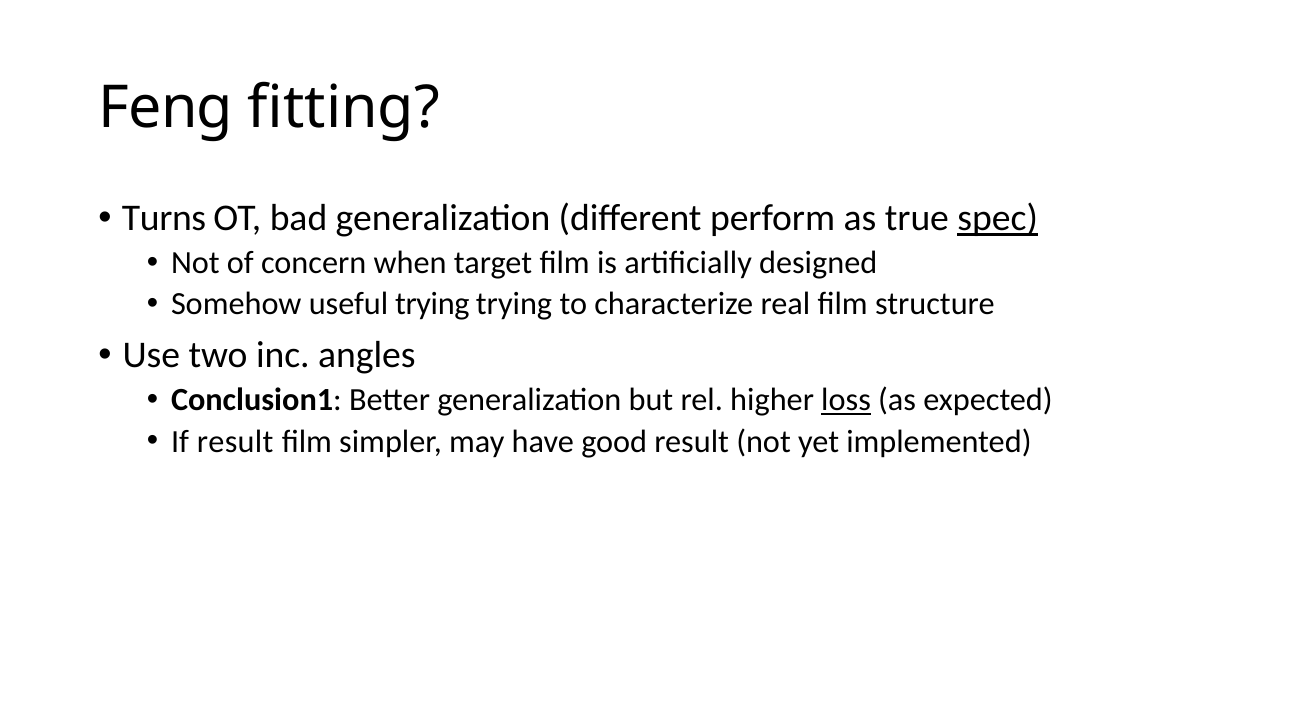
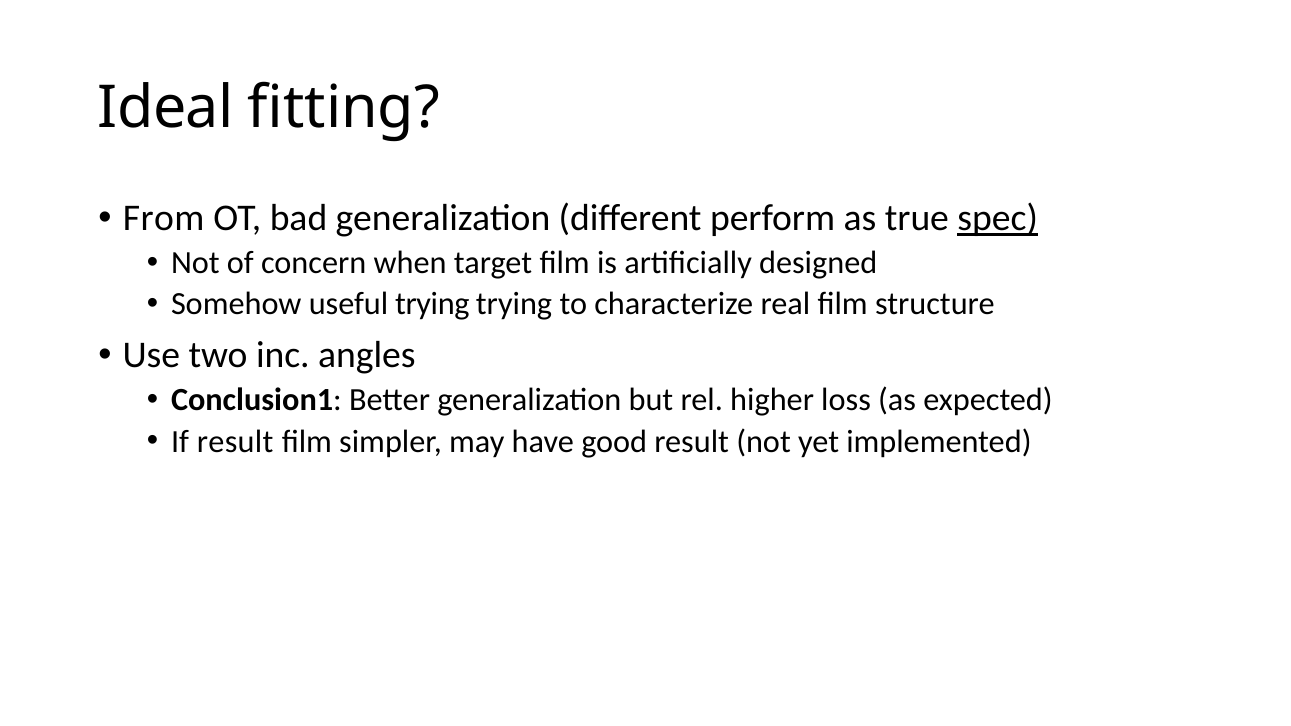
Feng: Feng -> Ideal
Turns: Turns -> From
loss underline: present -> none
